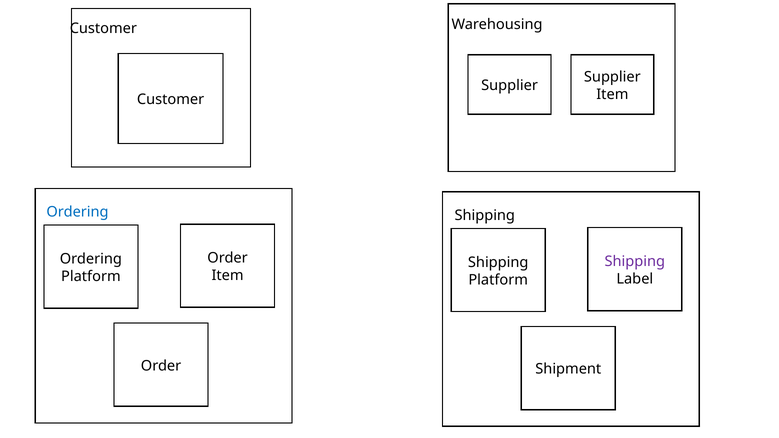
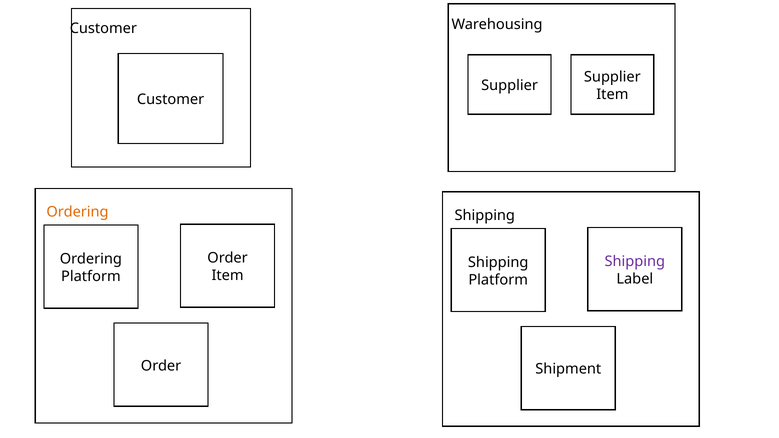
Ordering at (77, 212) colour: blue -> orange
